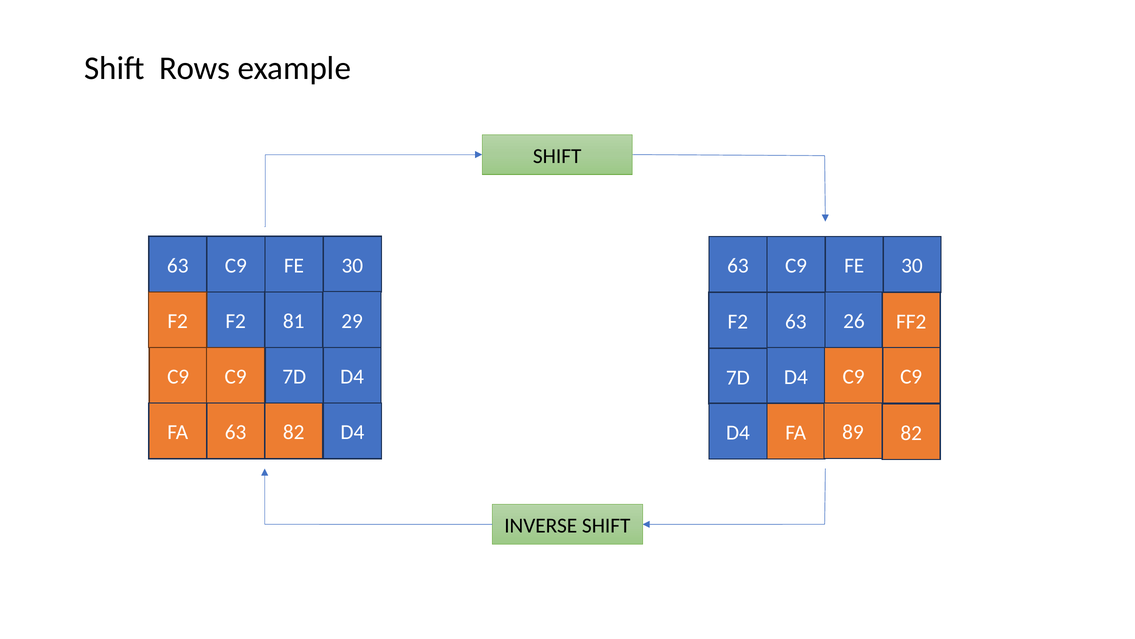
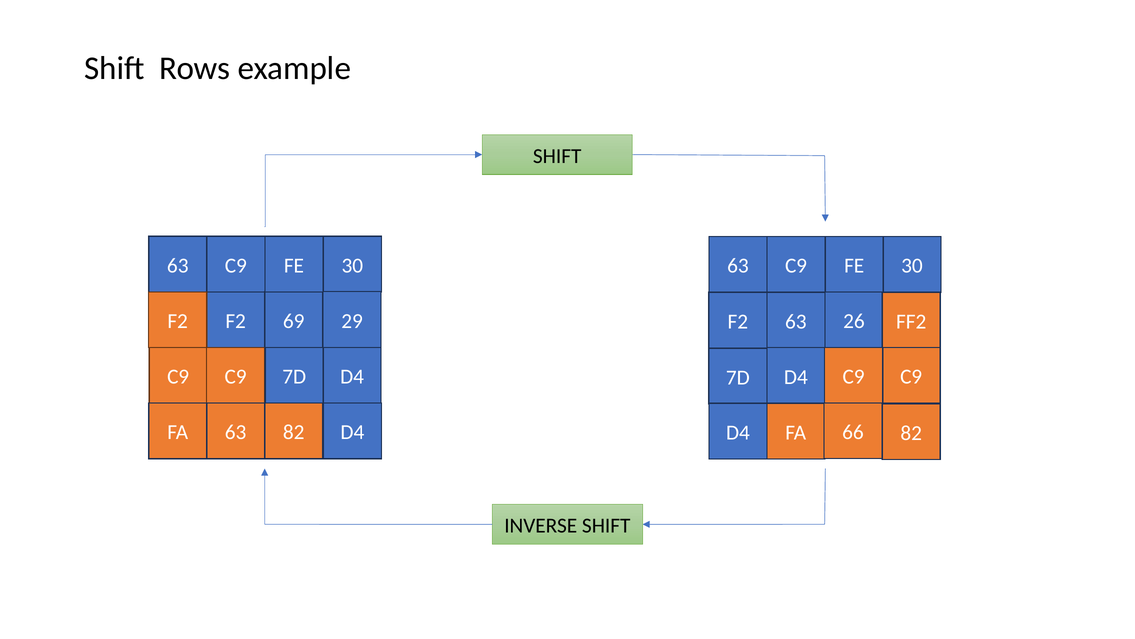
81: 81 -> 69
89: 89 -> 66
